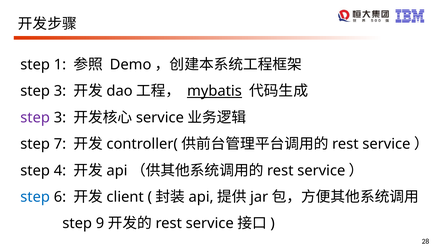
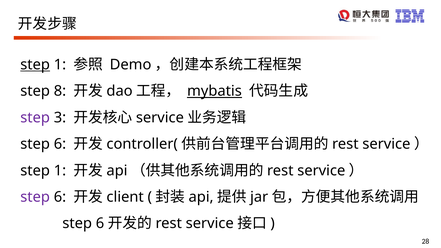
step at (35, 65) underline: none -> present
3 at (60, 91): 3 -> 8
7 at (60, 144): 7 -> 6
4 at (60, 171): 4 -> 1
step at (35, 197) colour: blue -> purple
9 at (100, 223): 9 -> 6
